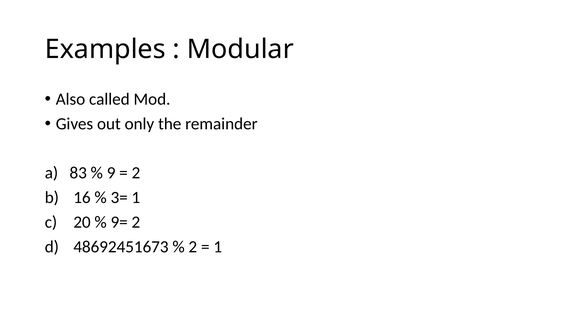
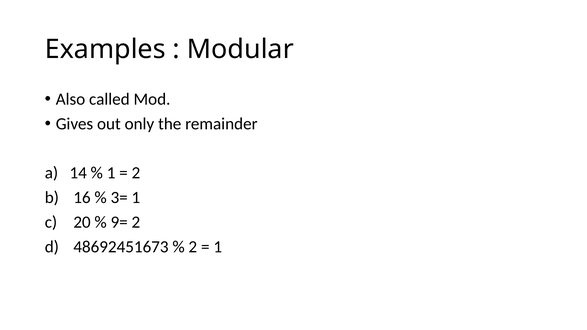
83: 83 -> 14
9 at (111, 173): 9 -> 1
